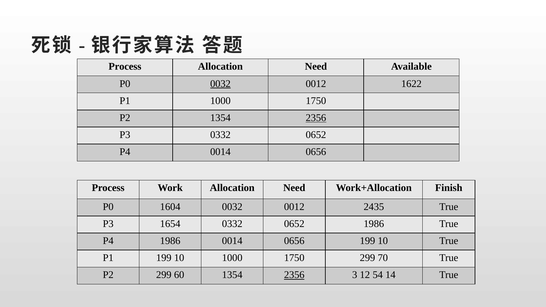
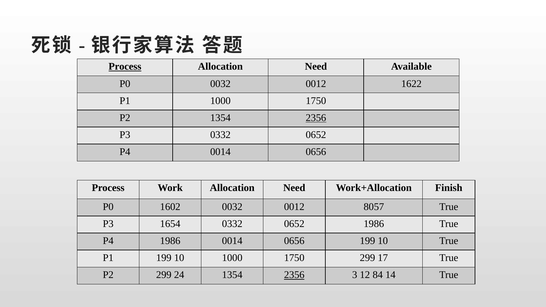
Process at (125, 67) underline: none -> present
0032 at (220, 84) underline: present -> none
1604: 1604 -> 1602
2435: 2435 -> 8057
70: 70 -> 17
60: 60 -> 24
54: 54 -> 84
